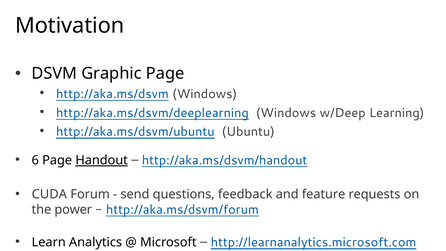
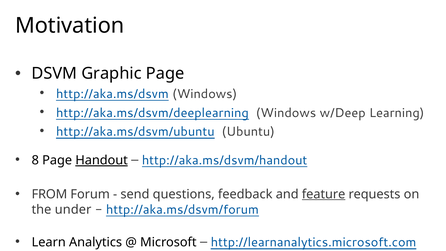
6: 6 -> 8
CUDA: CUDA -> FROM
feature underline: none -> present
power: power -> under
